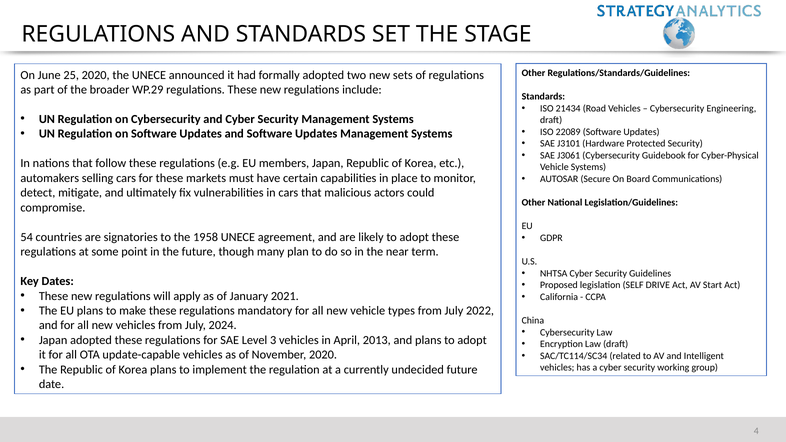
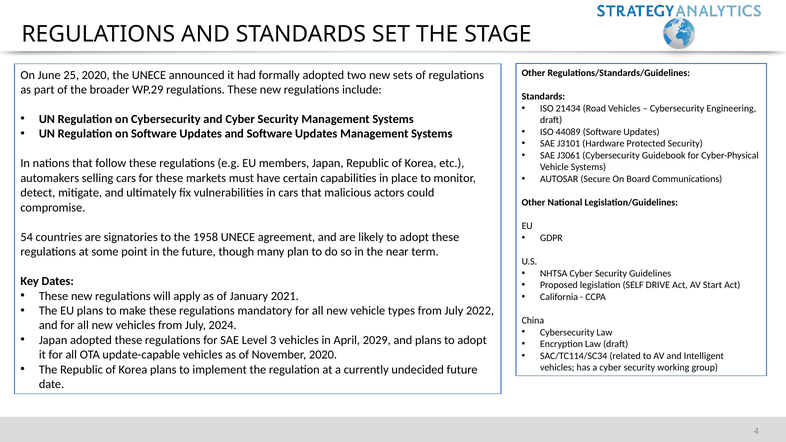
22089: 22089 -> 44089
2013: 2013 -> 2029
